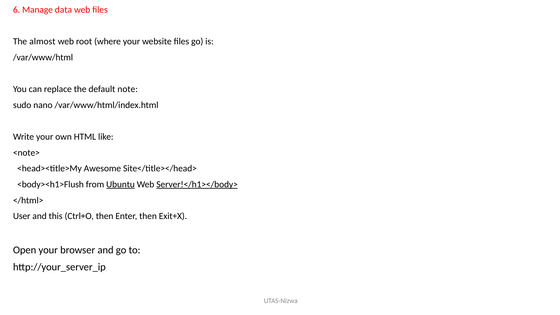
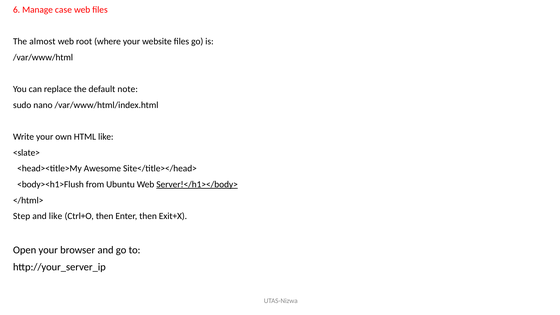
data: data -> case
<note>: <note> -> <slate>
Ubuntu underline: present -> none
User: User -> Step
and this: this -> like
